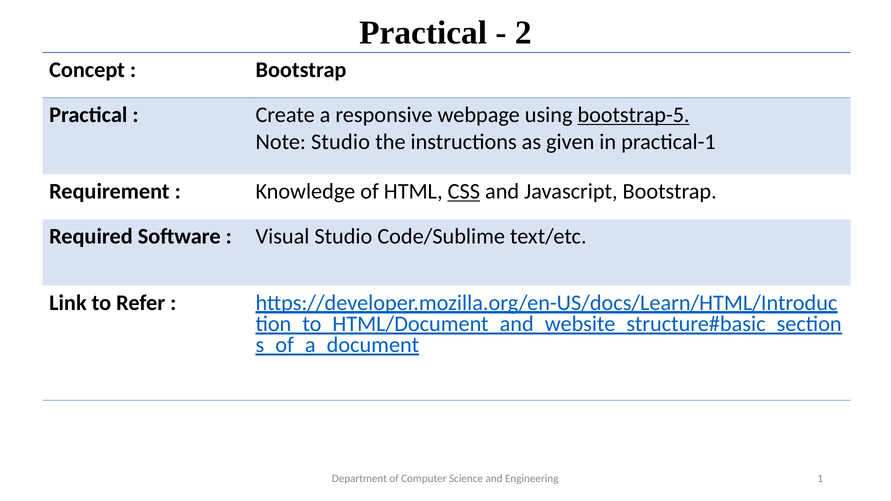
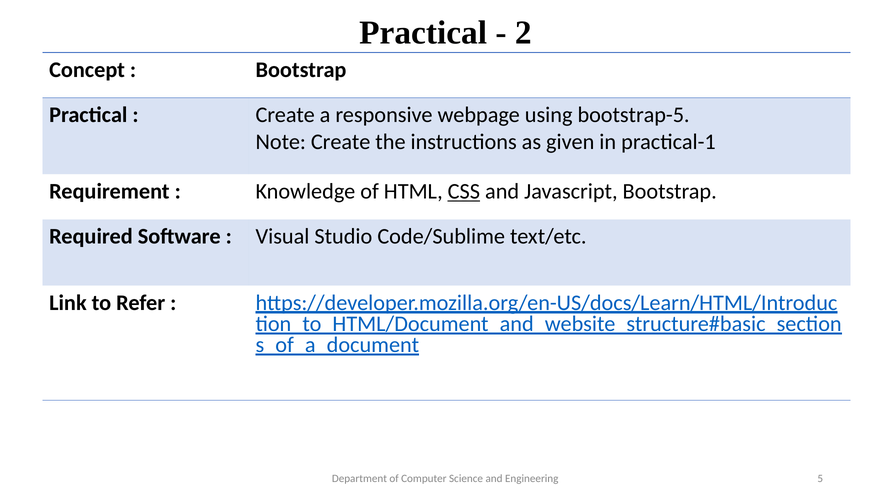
bootstrap-5 underline: present -> none
Note Studio: Studio -> Create
1: 1 -> 5
